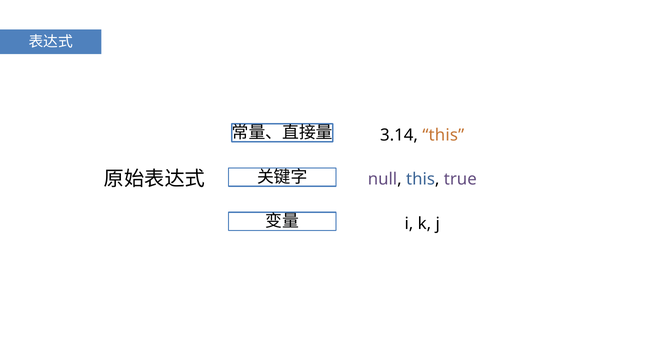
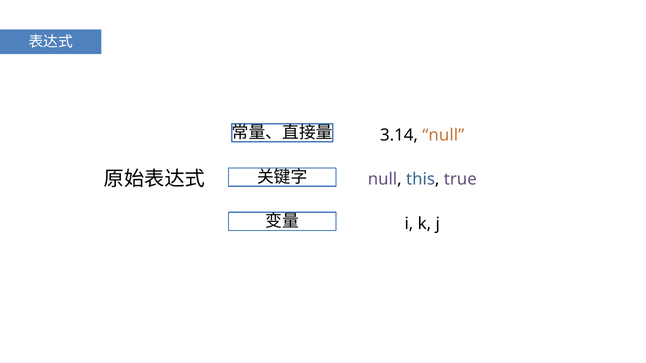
3.14 this: this -> null
